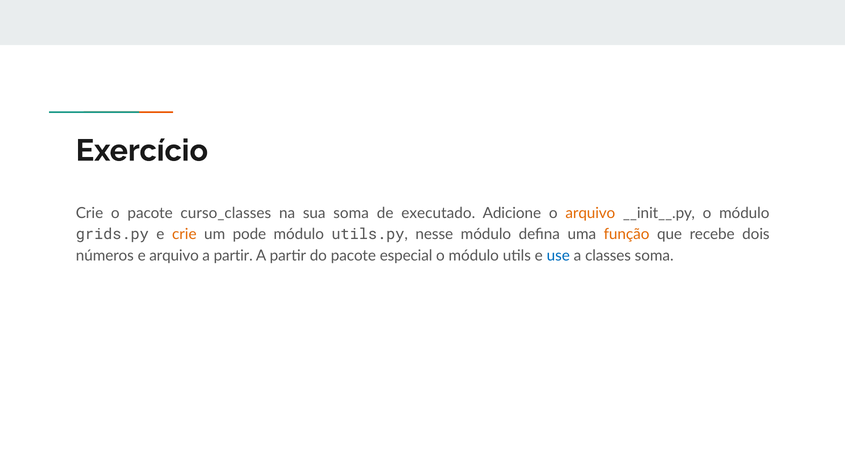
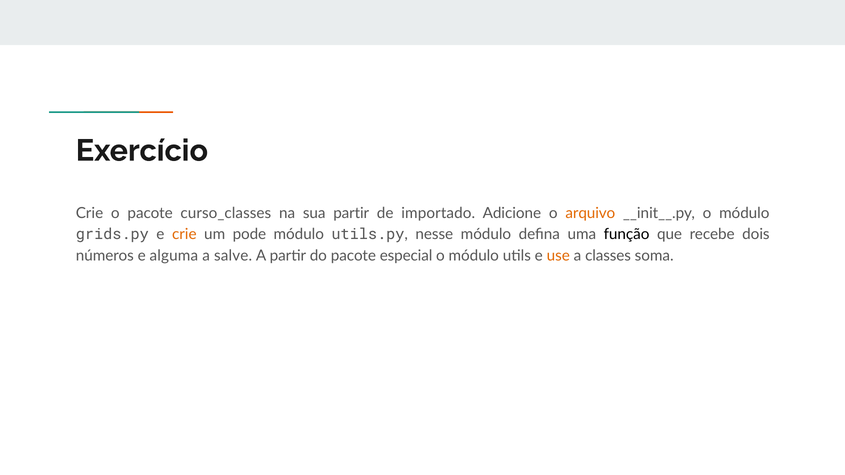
sua soma: soma -> partir
executado: executado -> importado
função colour: orange -> black
e arquivo: arquivo -> alguma
partir at (233, 256): partir -> salve
use colour: blue -> orange
